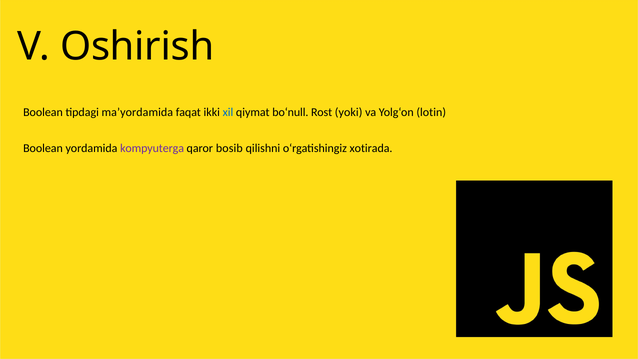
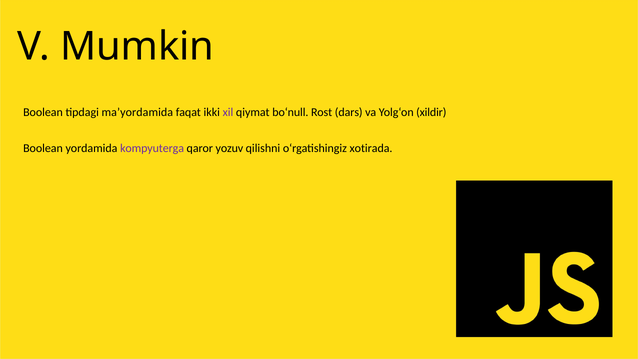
Oshirish: Oshirish -> Mumkin
xil colour: blue -> purple
yoki: yoki -> dars
lotin: lotin -> xildir
bosib: bosib -> yozuv
